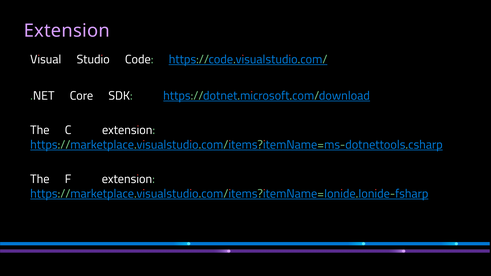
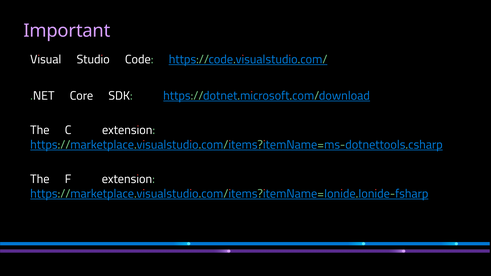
Extension: Extension -> Important
